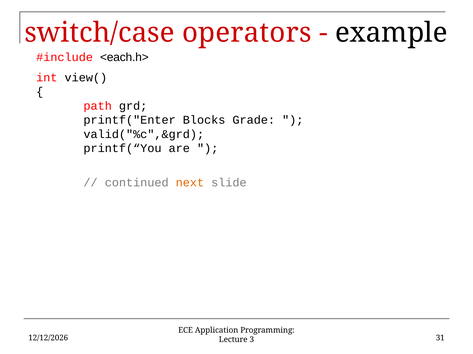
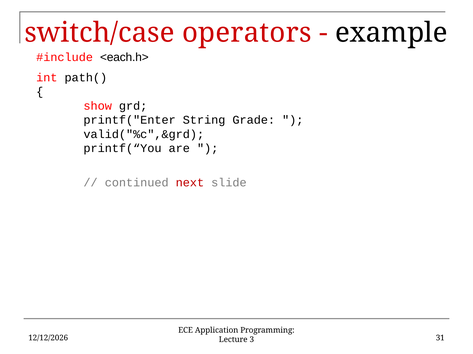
view(: view( -> path(
path: path -> show
Blocks: Blocks -> String
next colour: orange -> red
